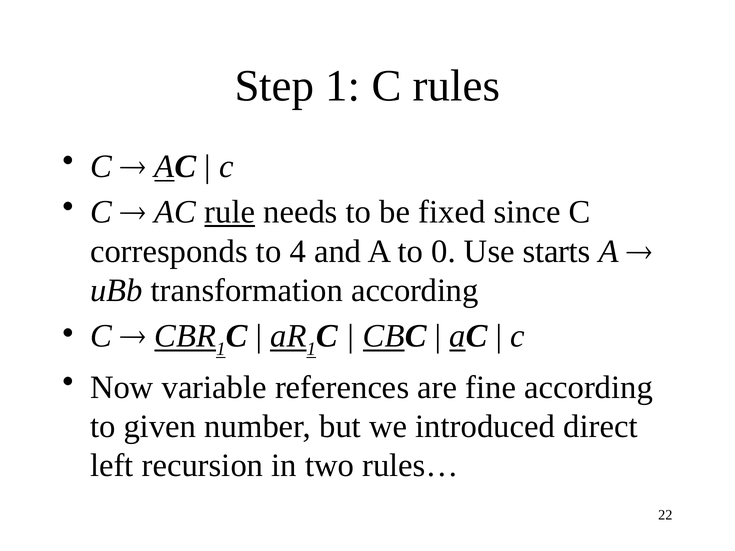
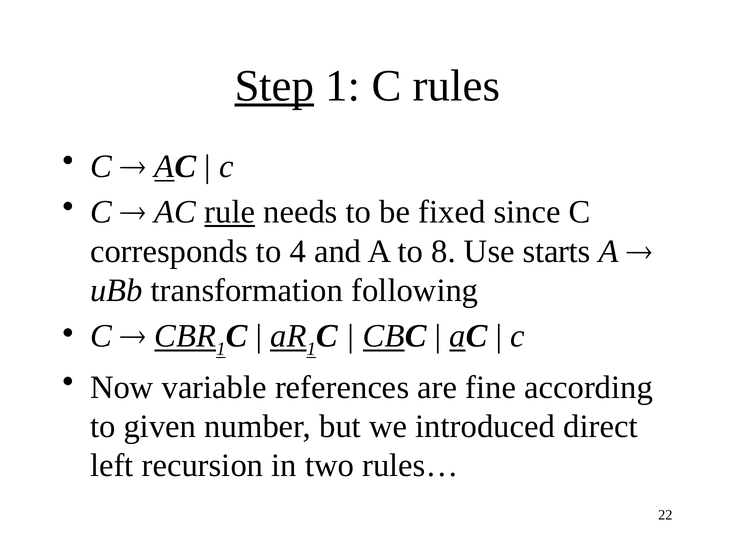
Step underline: none -> present
0: 0 -> 8
transformation according: according -> following
